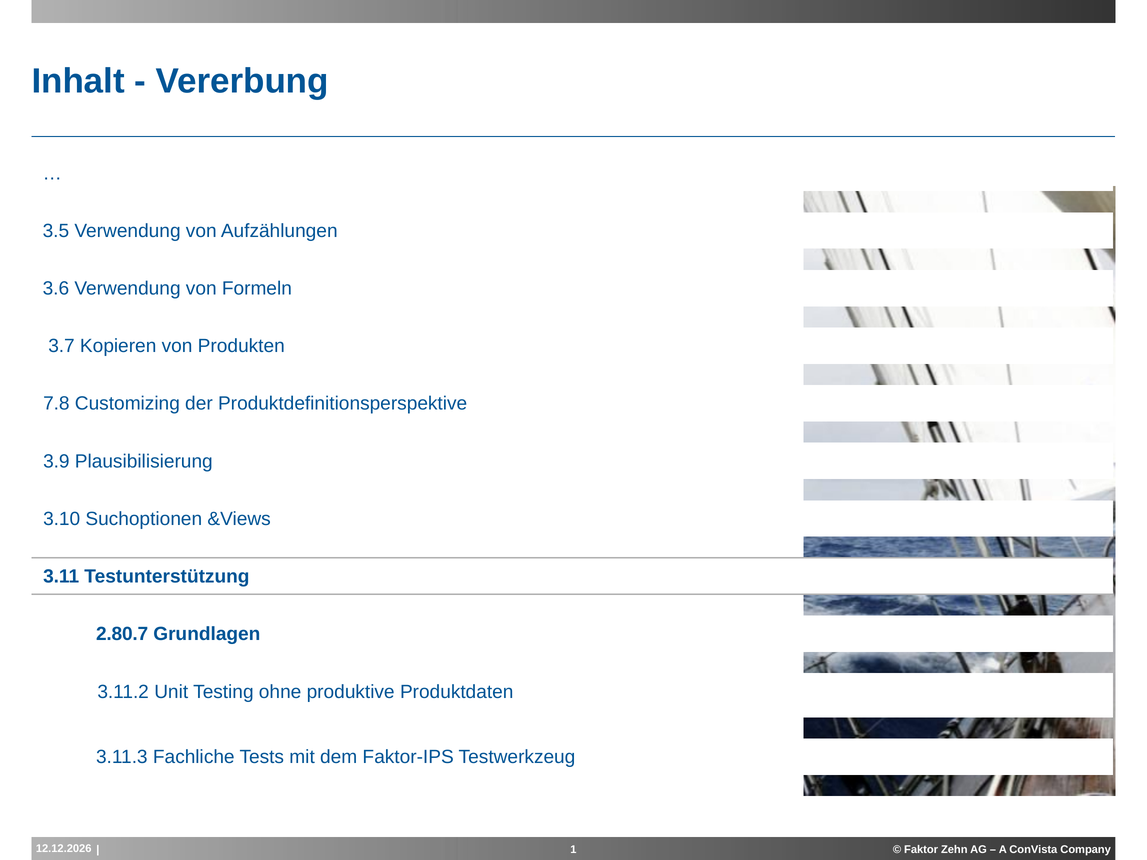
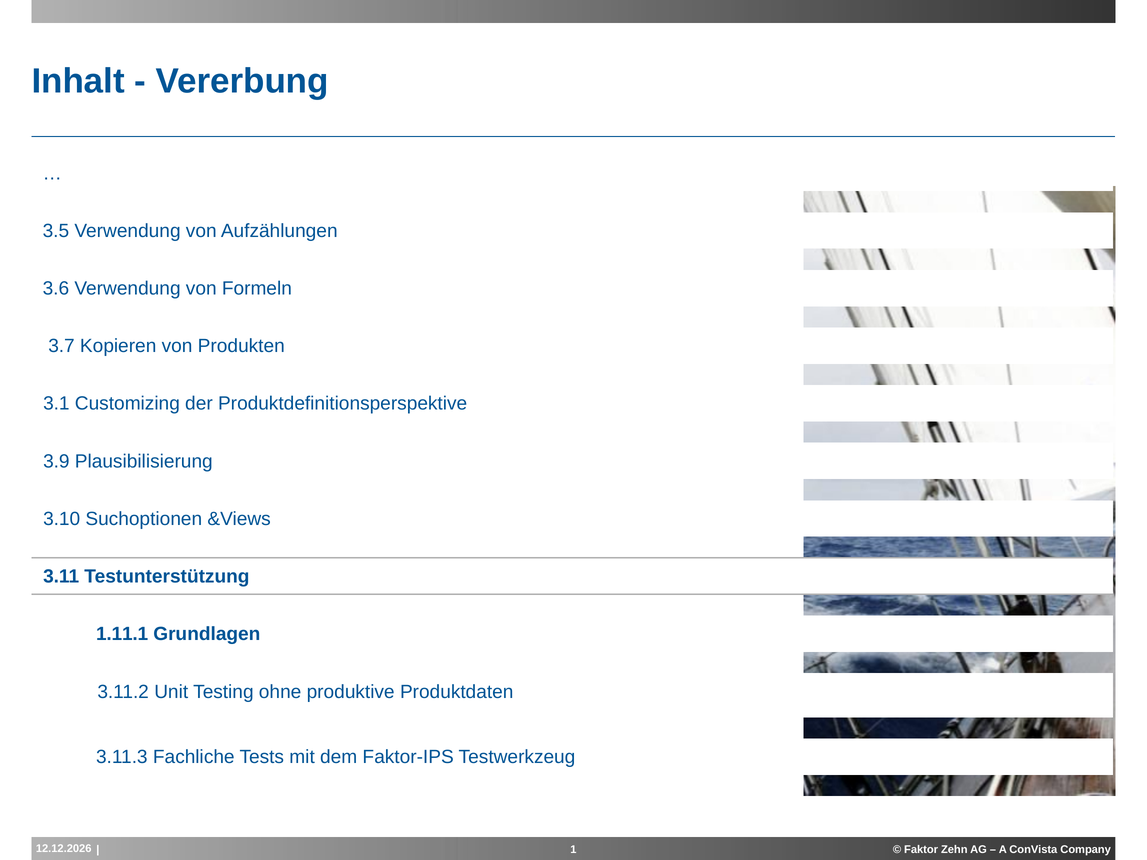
7.8: 7.8 -> 3.1
2.80.7: 2.80.7 -> 1.11.1
